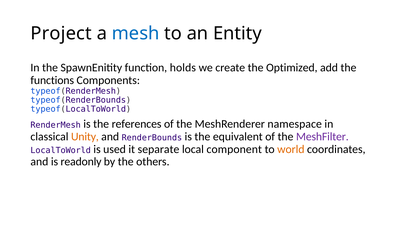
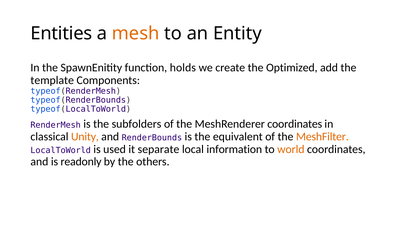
Project: Project -> Entities
mesh colour: blue -> orange
functions: functions -> template
references: references -> subfolders
MeshRenderer namespace: namespace -> coordinates
MeshFilter colour: purple -> orange
component: component -> information
